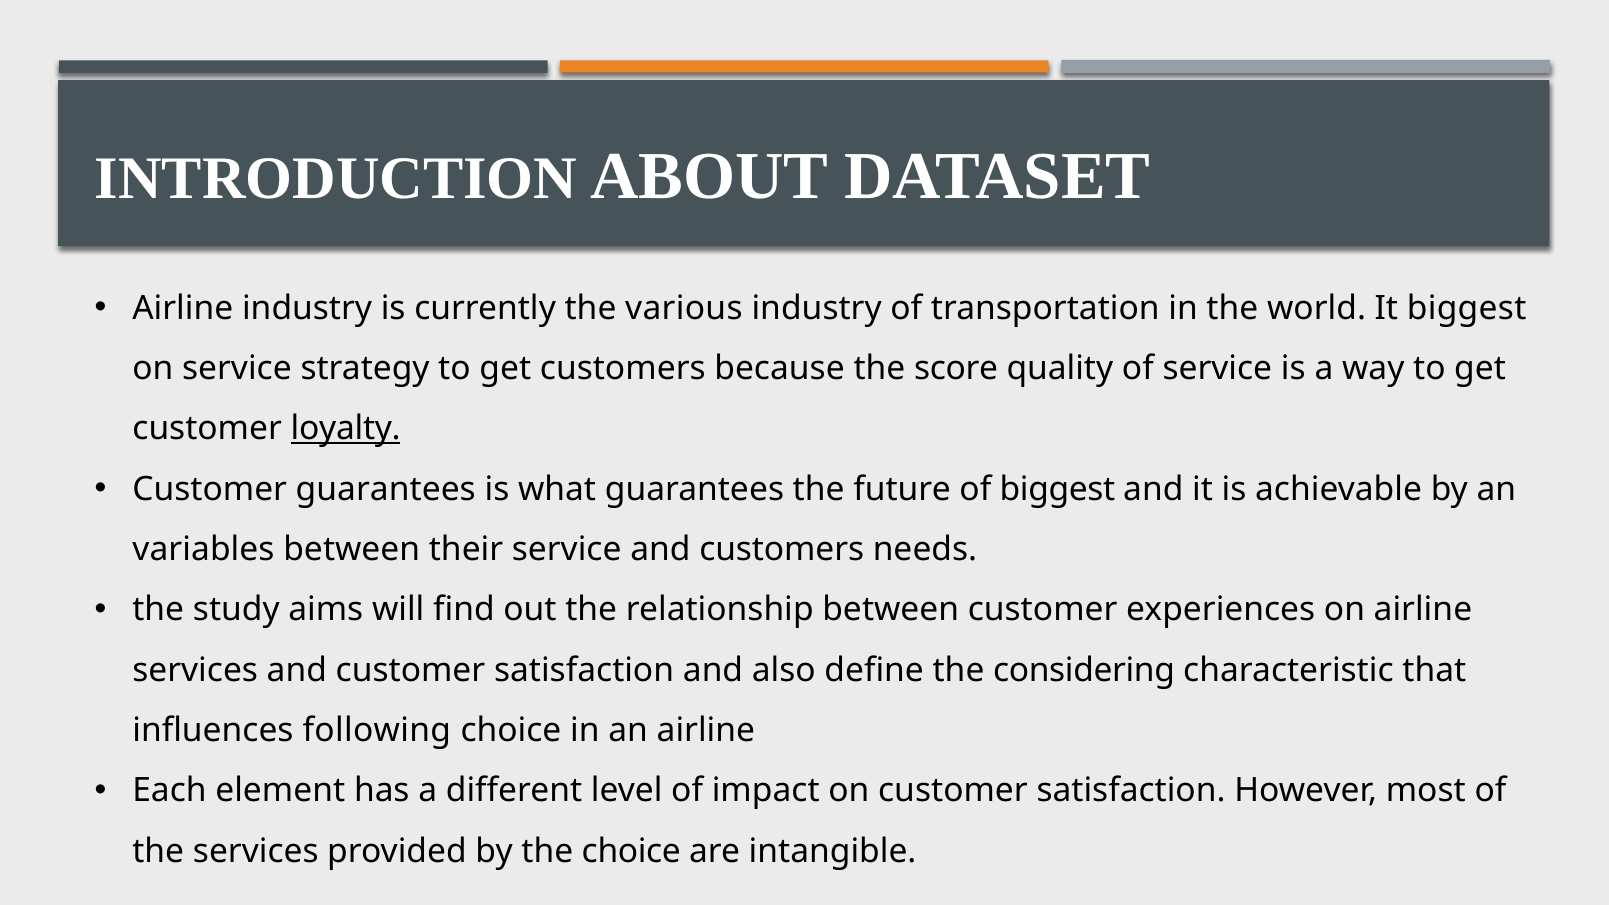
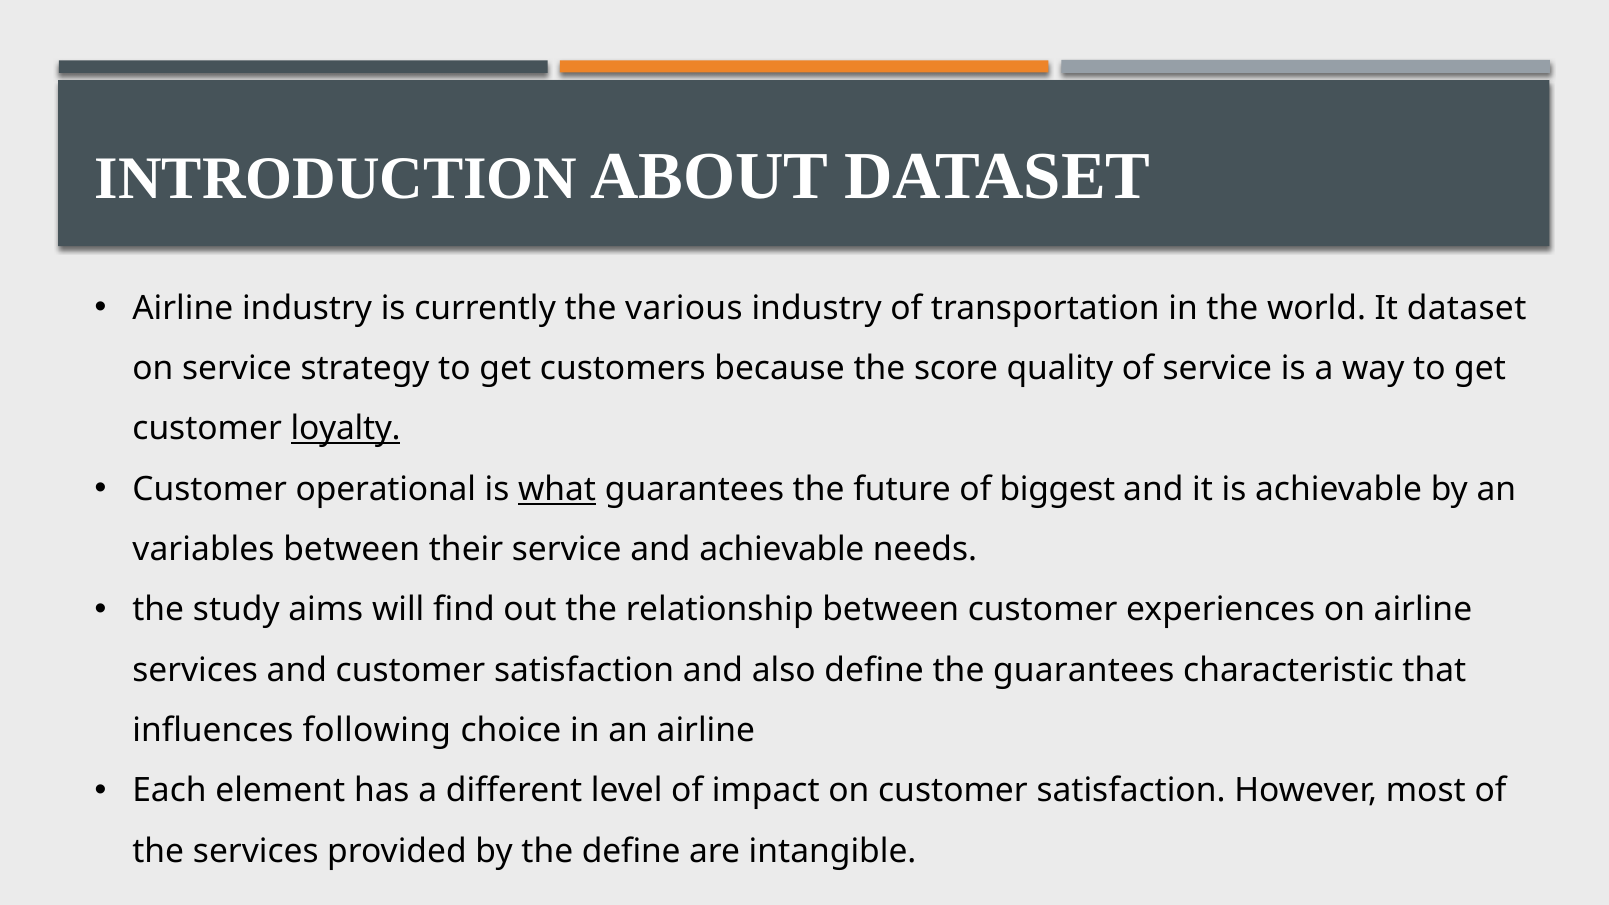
It biggest: biggest -> dataset
Customer guarantees: guarantees -> operational
what underline: none -> present
and customers: customers -> achievable
the considering: considering -> guarantees
the choice: choice -> define
